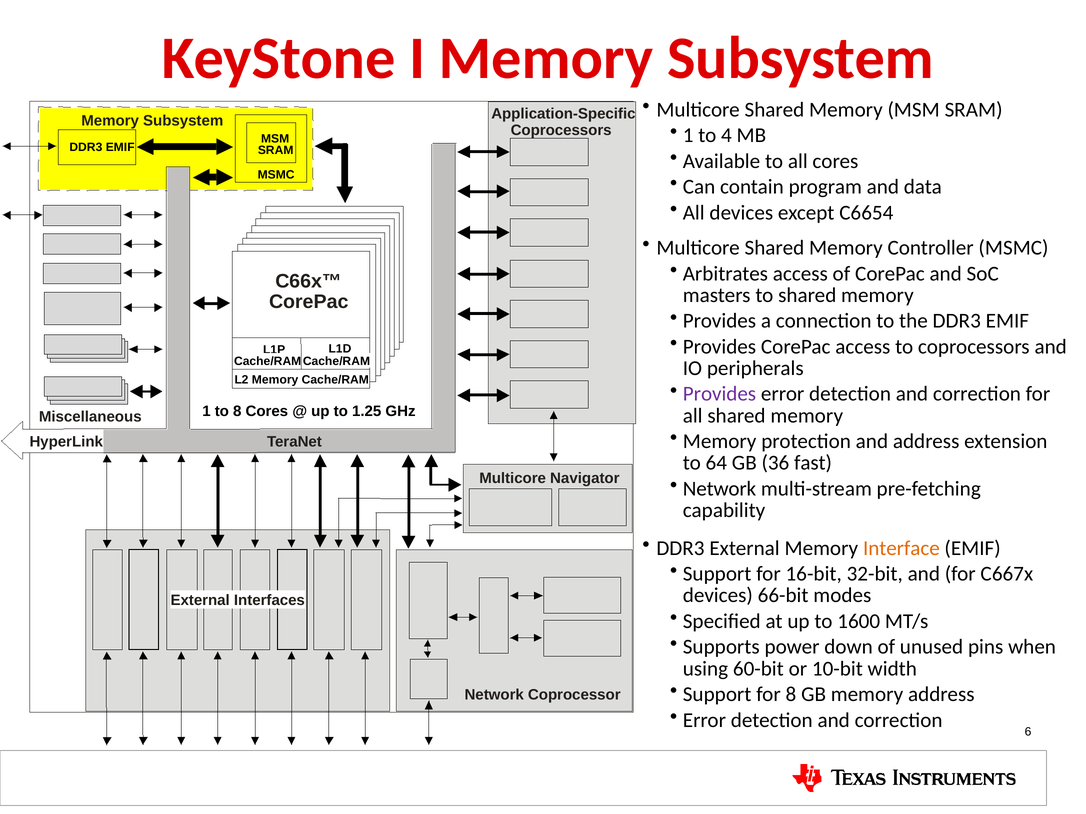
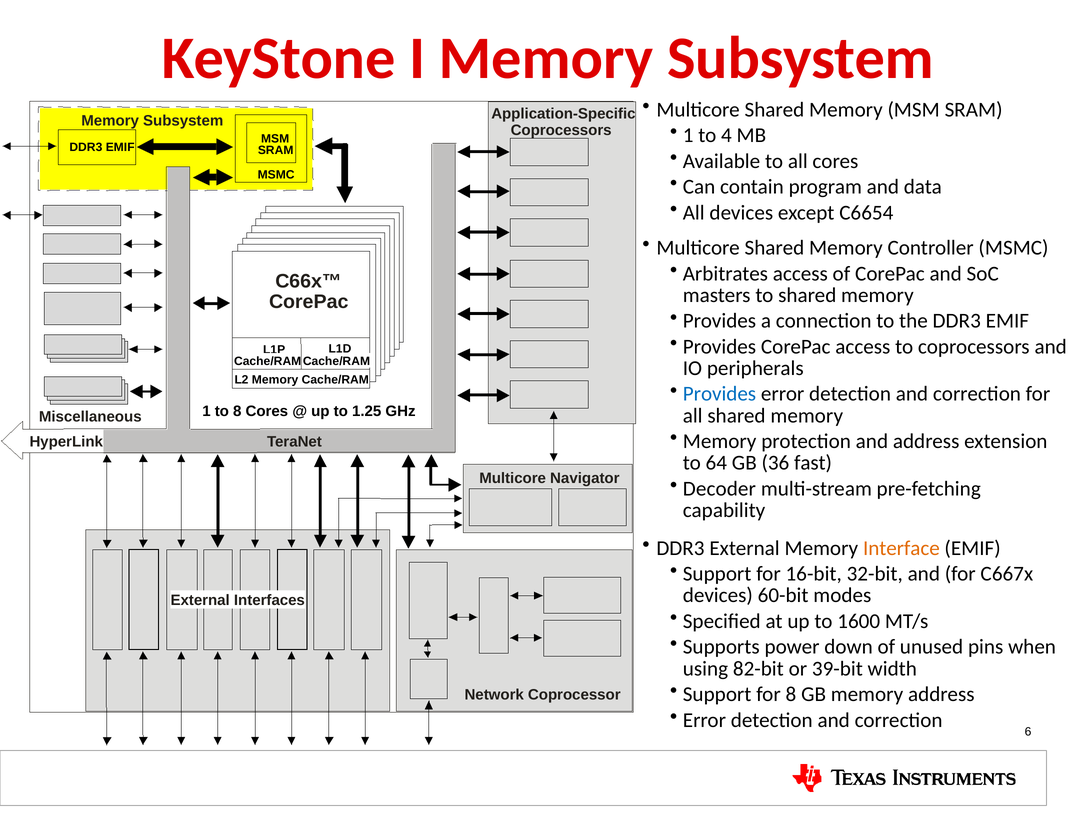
Provides at (719, 394) colour: purple -> blue
Network at (720, 489): Network -> Decoder
66-bit: 66-bit -> 60-bit
60-bit: 60-bit -> 82-bit
10-bit: 10-bit -> 39-bit
